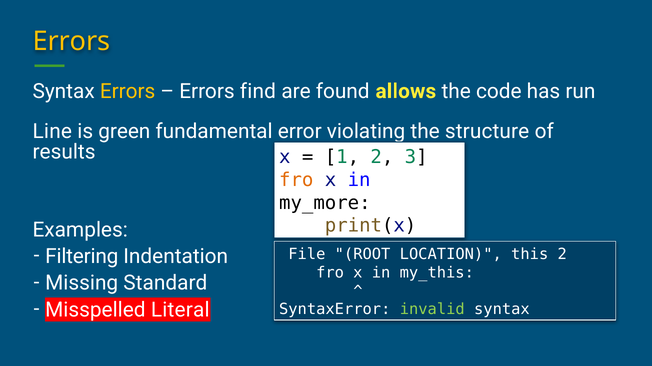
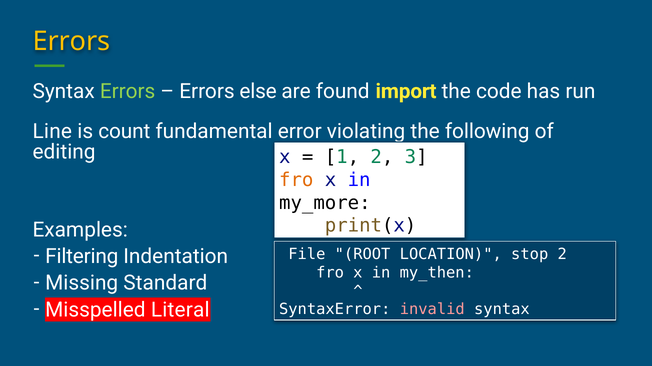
Errors at (128, 91) colour: yellow -> light green
find: find -> else
allows: allows -> import
green: green -> count
structure: structure -> following
results: results -> editing
this: this -> stop
my_this: my_this -> my_then
invalid colour: light green -> pink
